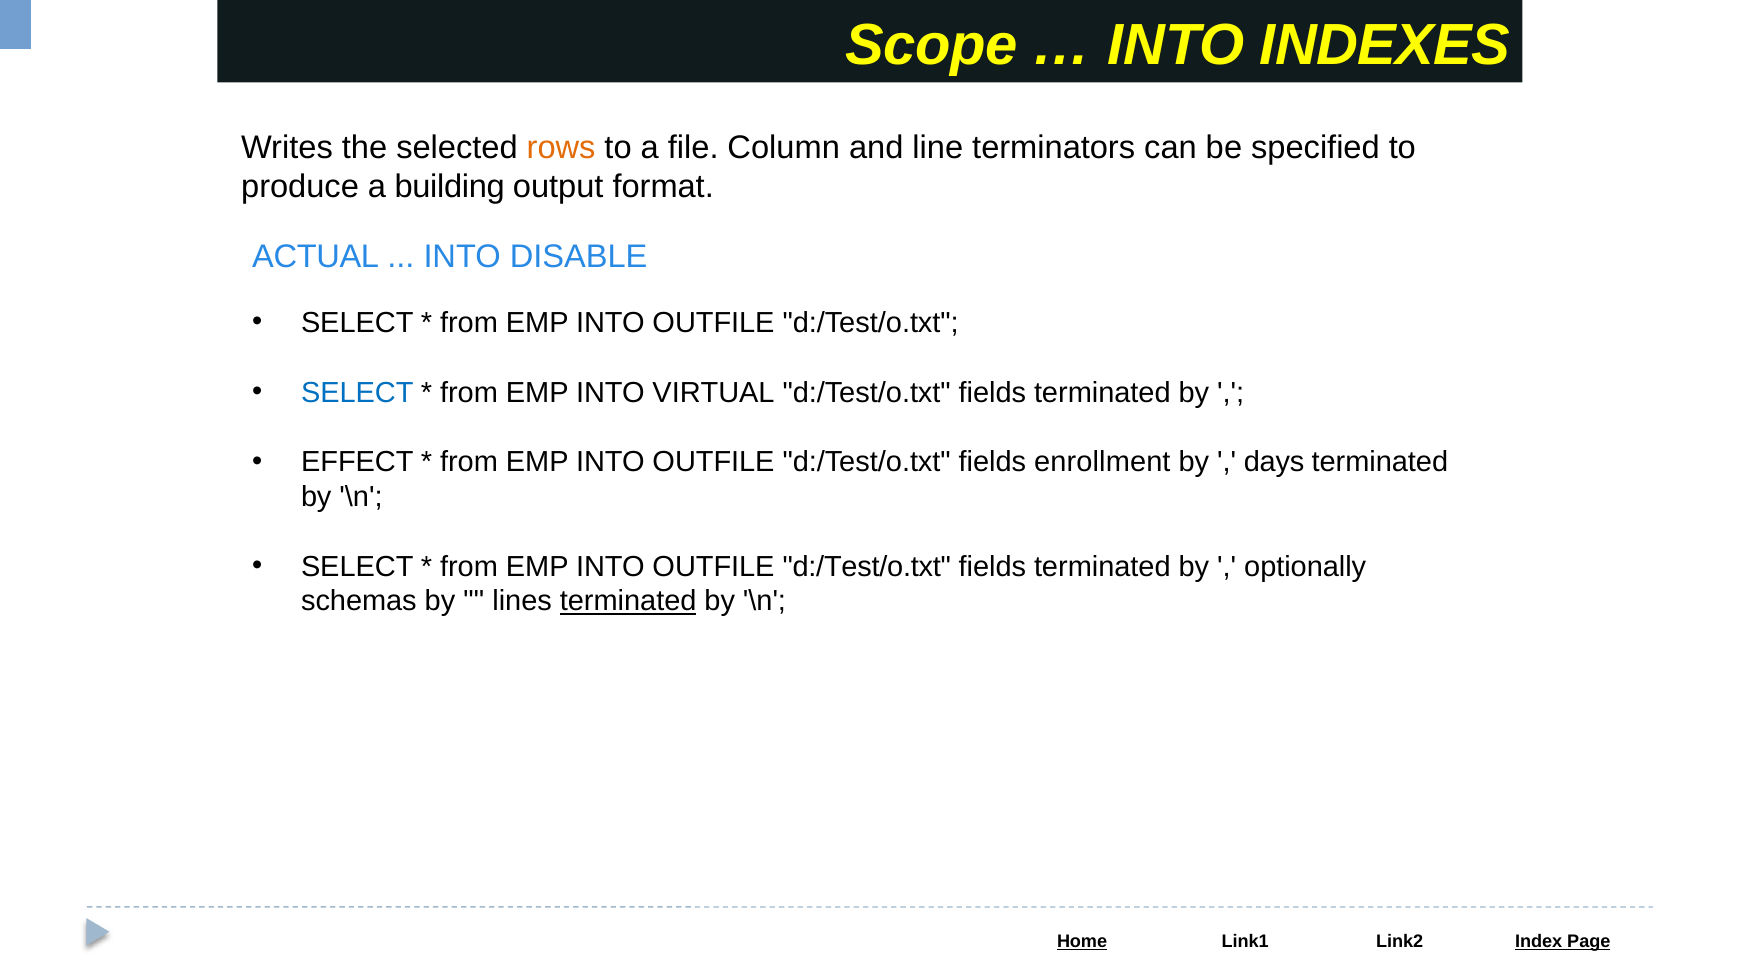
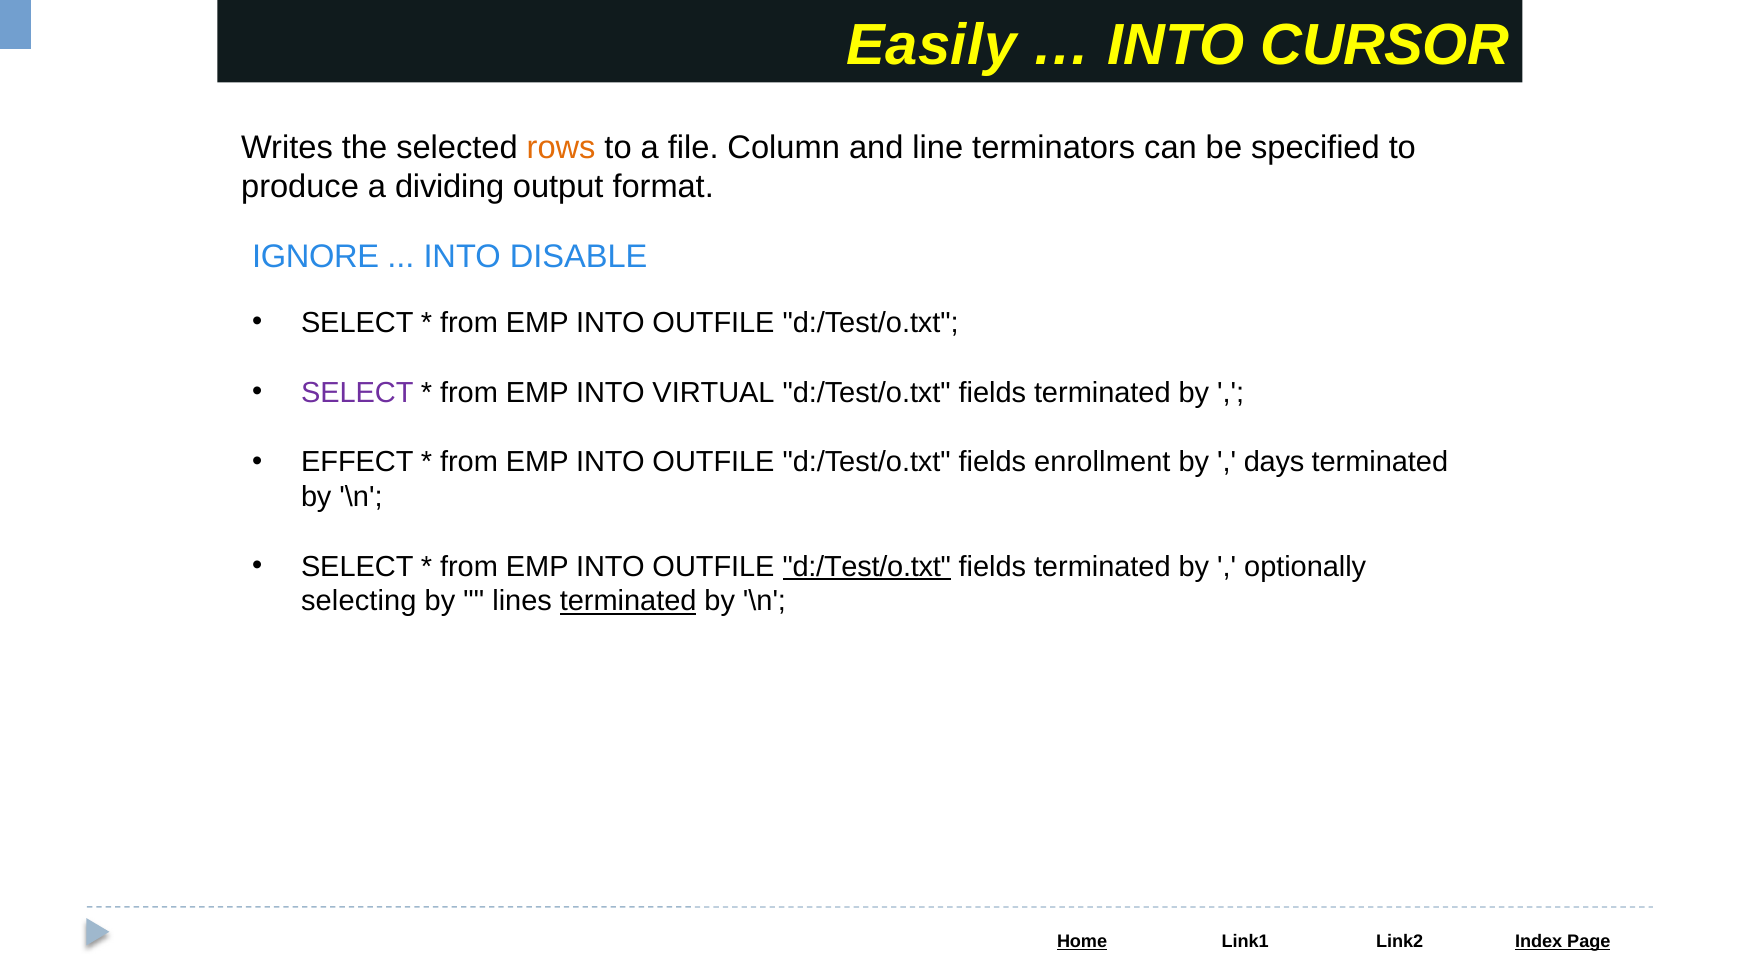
Scope: Scope -> Easily
INDEXES: INDEXES -> CURSOR
building: building -> dividing
ACTUAL: ACTUAL -> IGNORE
SELECT at (357, 393) colour: blue -> purple
d:/Test/o.txt at (867, 566) underline: none -> present
schemas: schemas -> selecting
